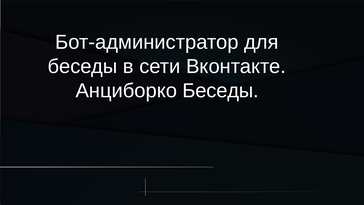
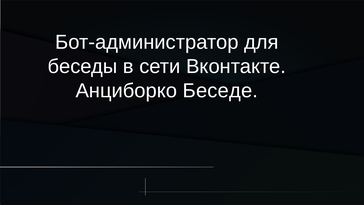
Анциборко Беседы: Беседы -> Беседе
